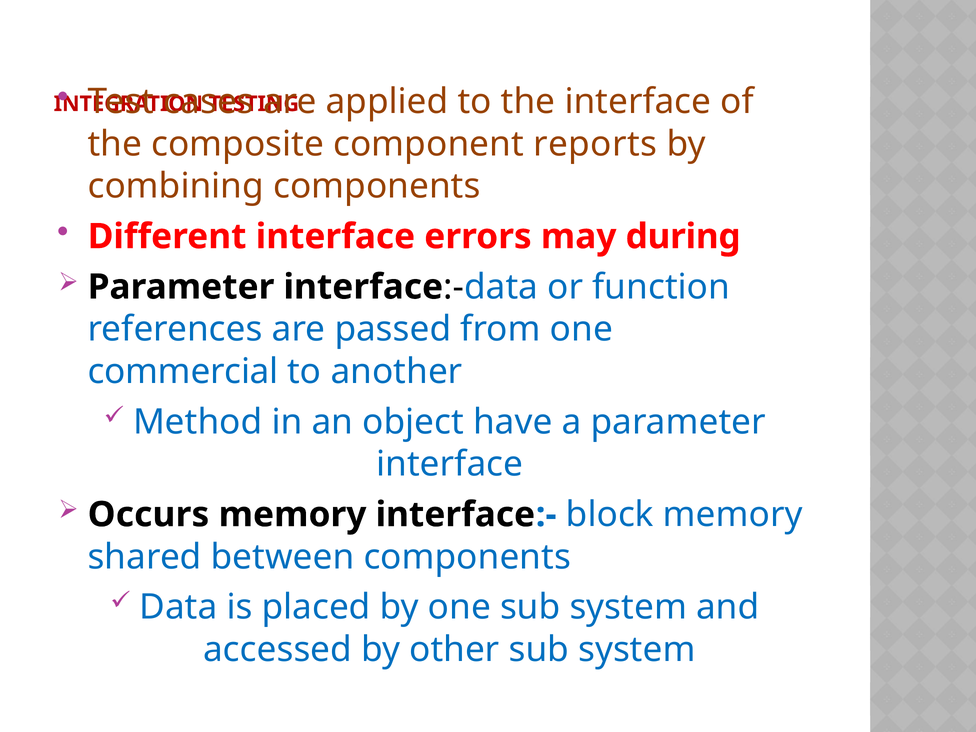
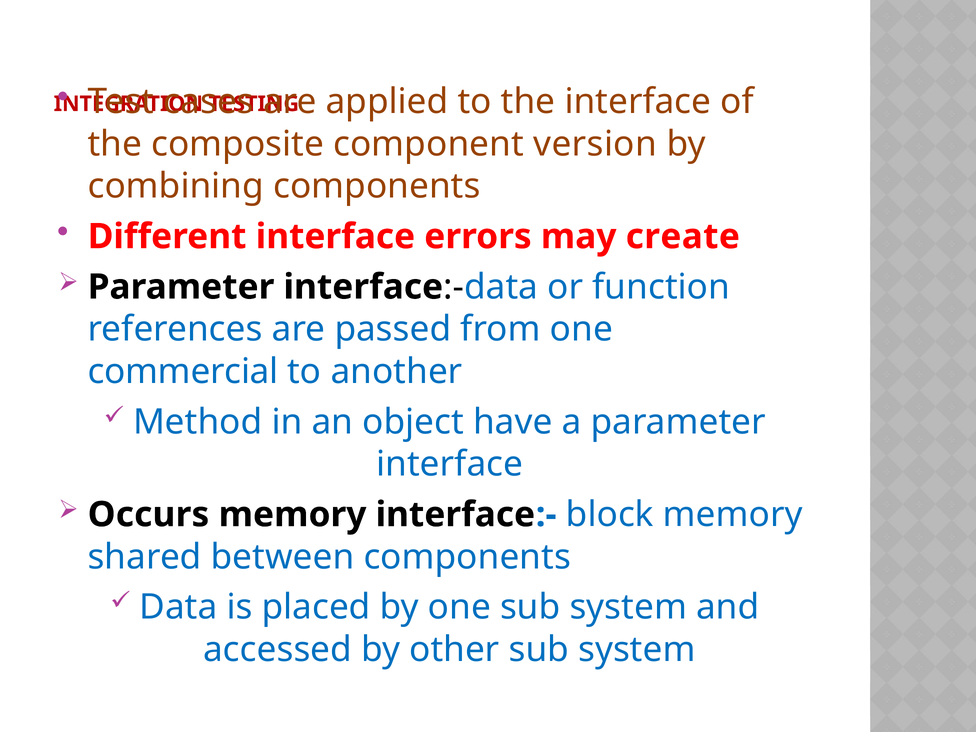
reports: reports -> version
during: during -> create
